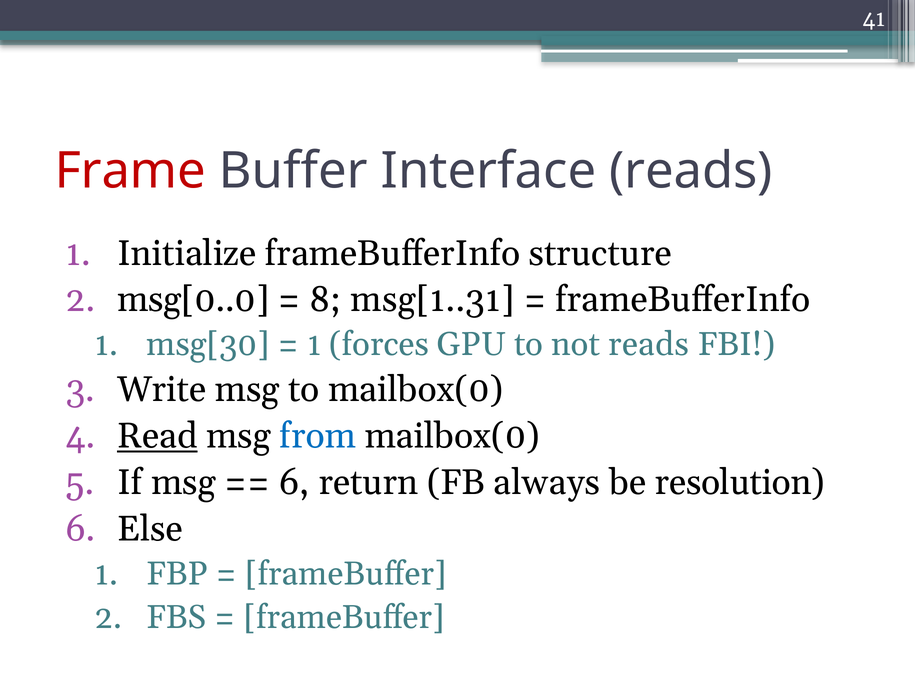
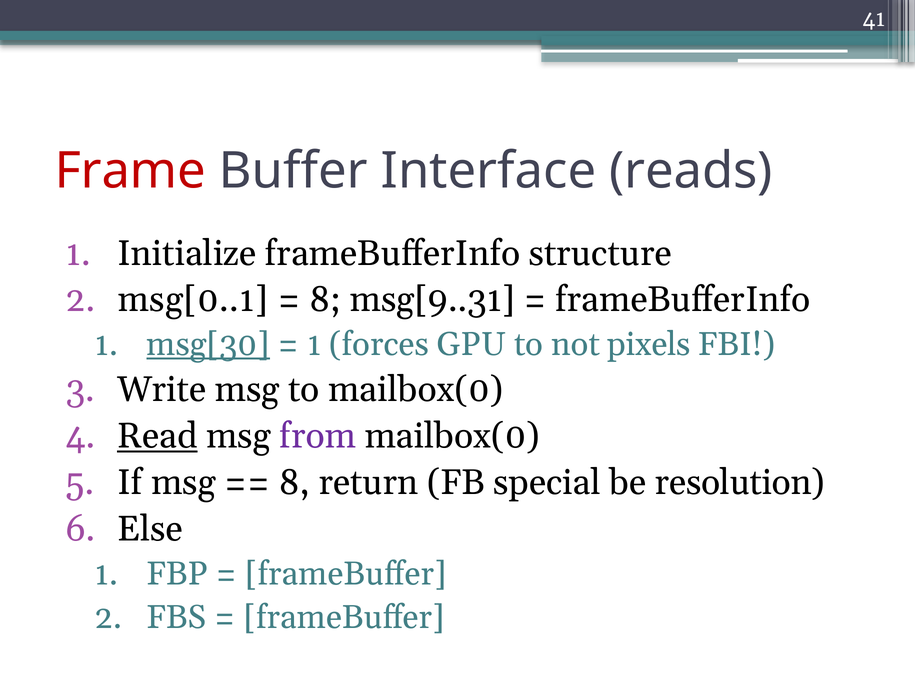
msg[0..0: msg[0..0 -> msg[0..1
msg[1..31: msg[1..31 -> msg[9..31
msg[30 underline: none -> present
not reads: reads -> pixels
from colour: blue -> purple
6 at (294, 483): 6 -> 8
always: always -> special
